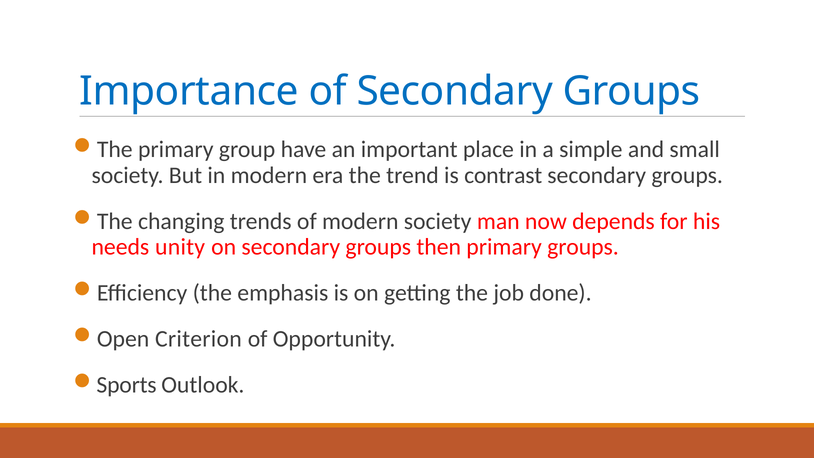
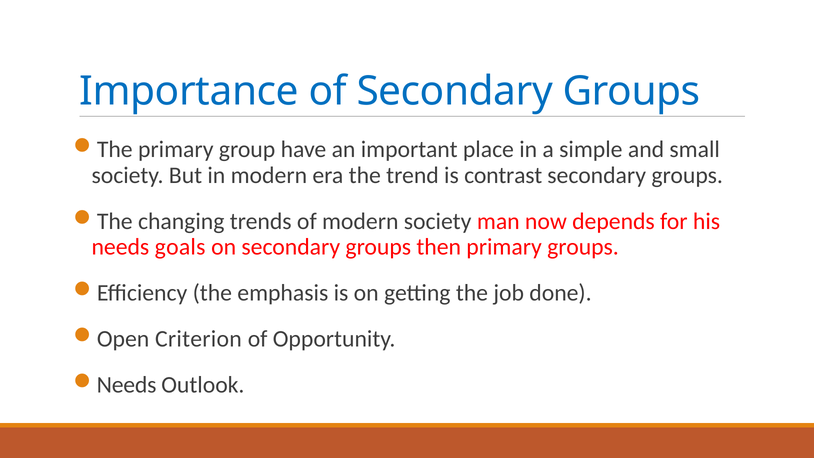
unity: unity -> goals
Sports at (127, 385): Sports -> Needs
